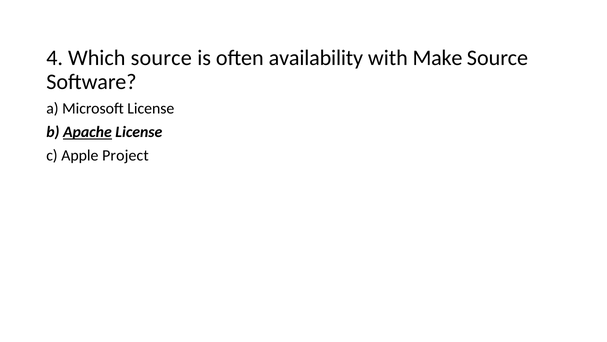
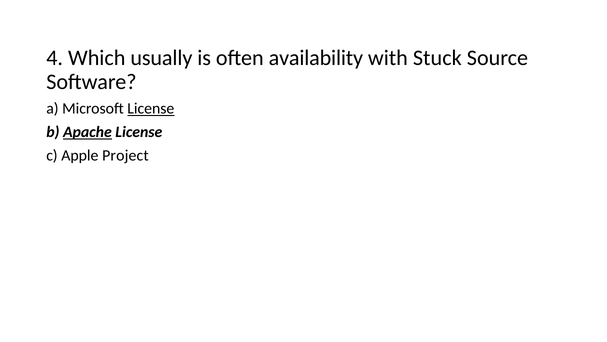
Which source: source -> usually
Make: Make -> Stuck
License at (151, 108) underline: none -> present
